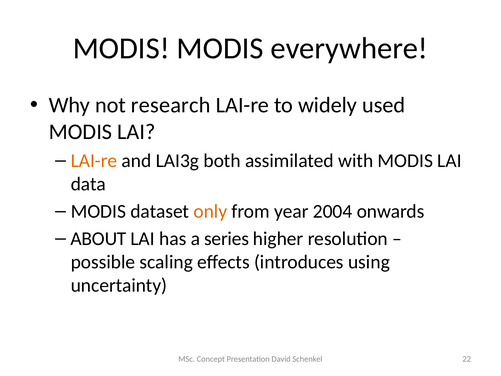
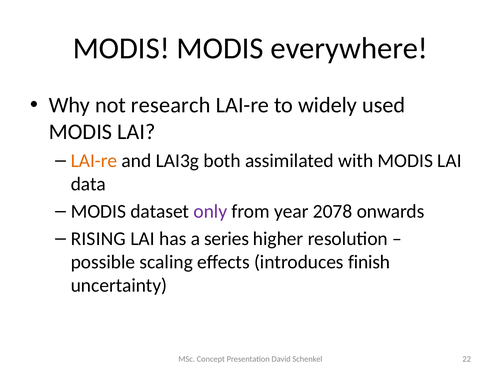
only colour: orange -> purple
2004: 2004 -> 2078
ABOUT: ABOUT -> RISING
using: using -> finish
